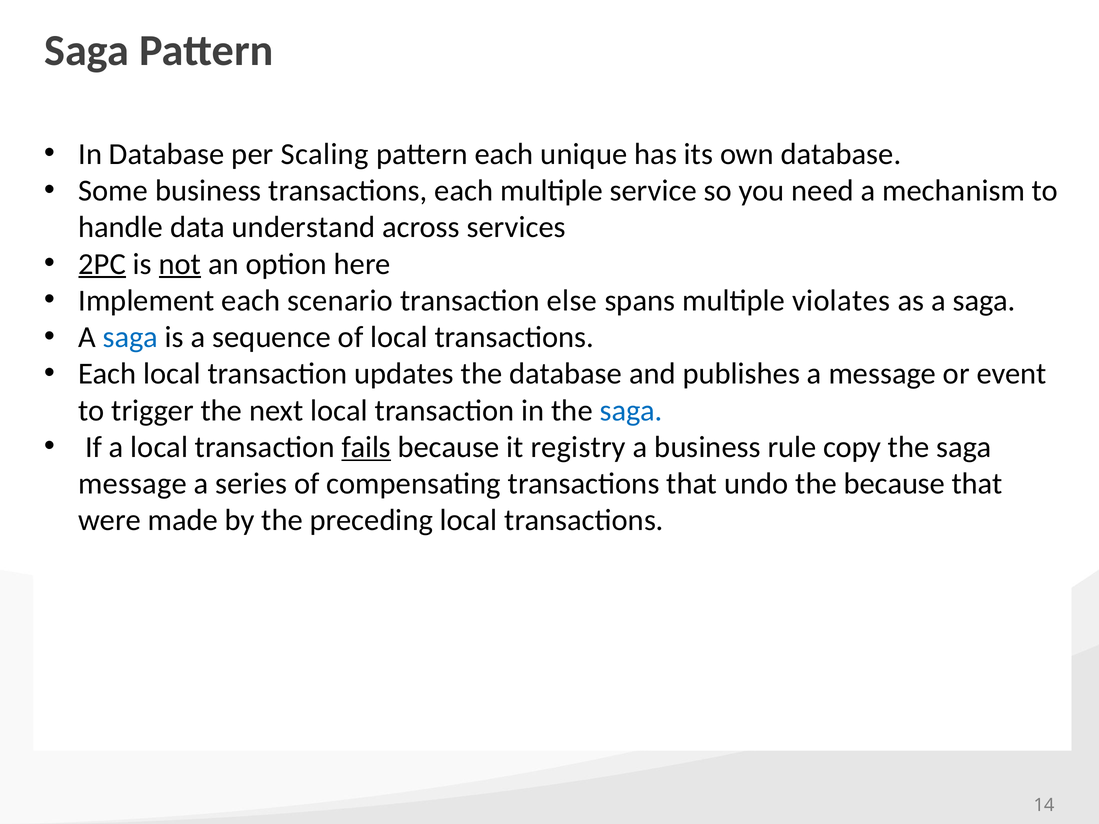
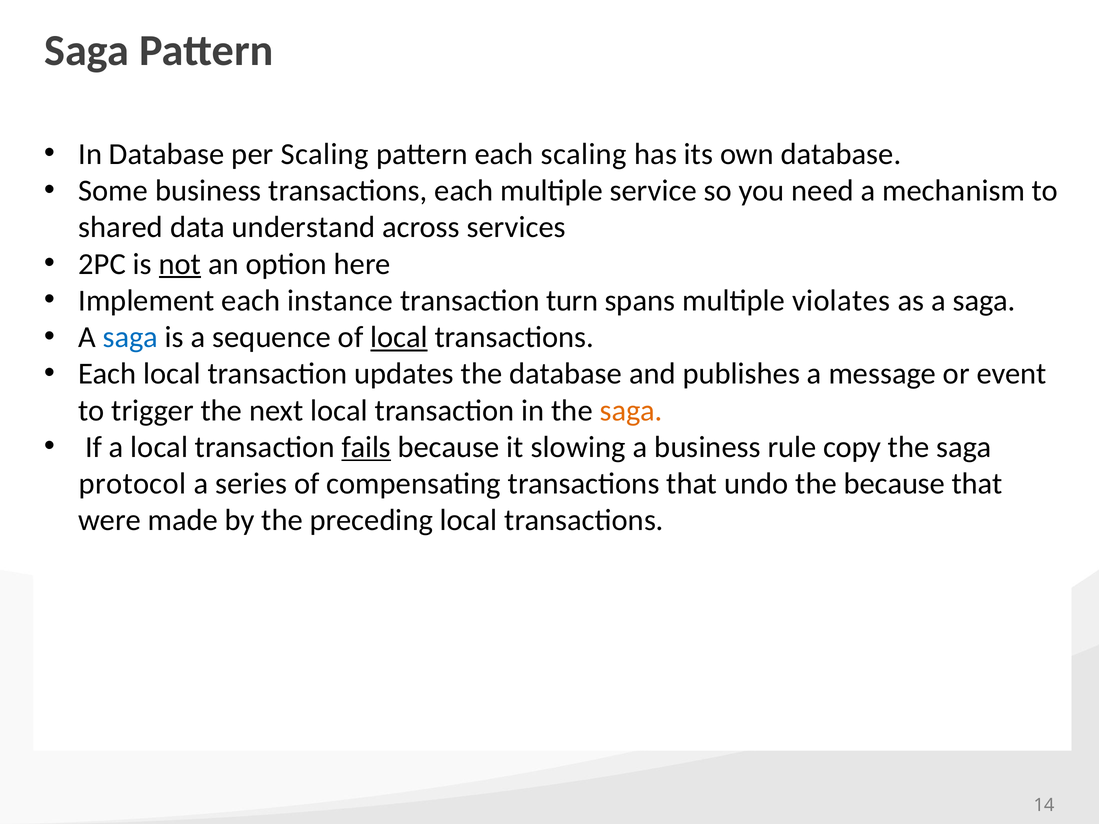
each unique: unique -> scaling
handle: handle -> shared
2PC underline: present -> none
scenario: scenario -> instance
else: else -> turn
local at (399, 337) underline: none -> present
saga at (631, 411) colour: blue -> orange
registry: registry -> slowing
message at (133, 484): message -> protocol
